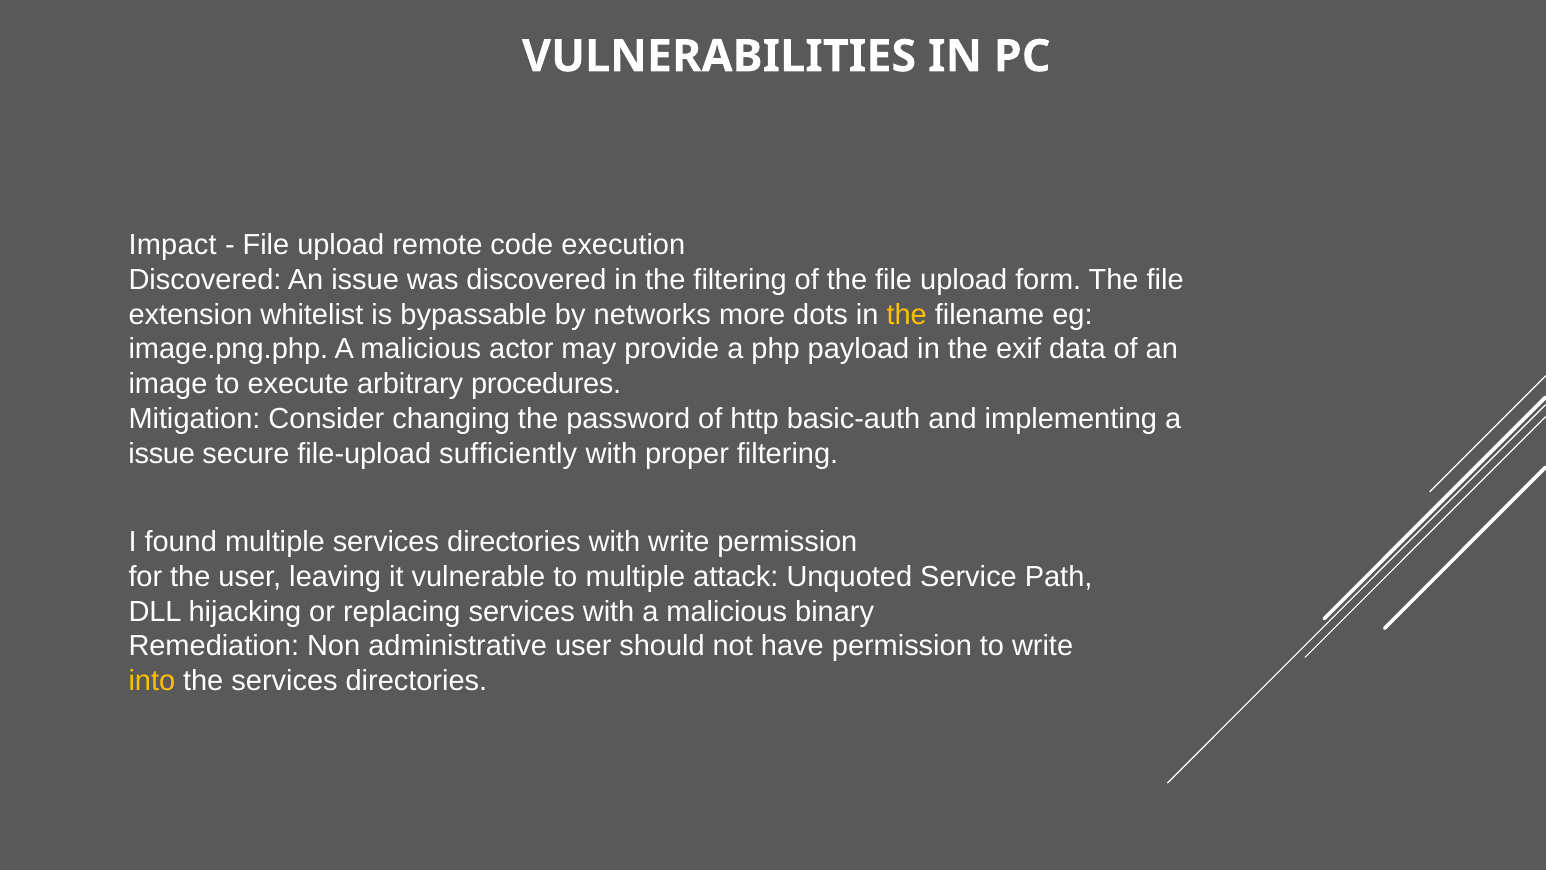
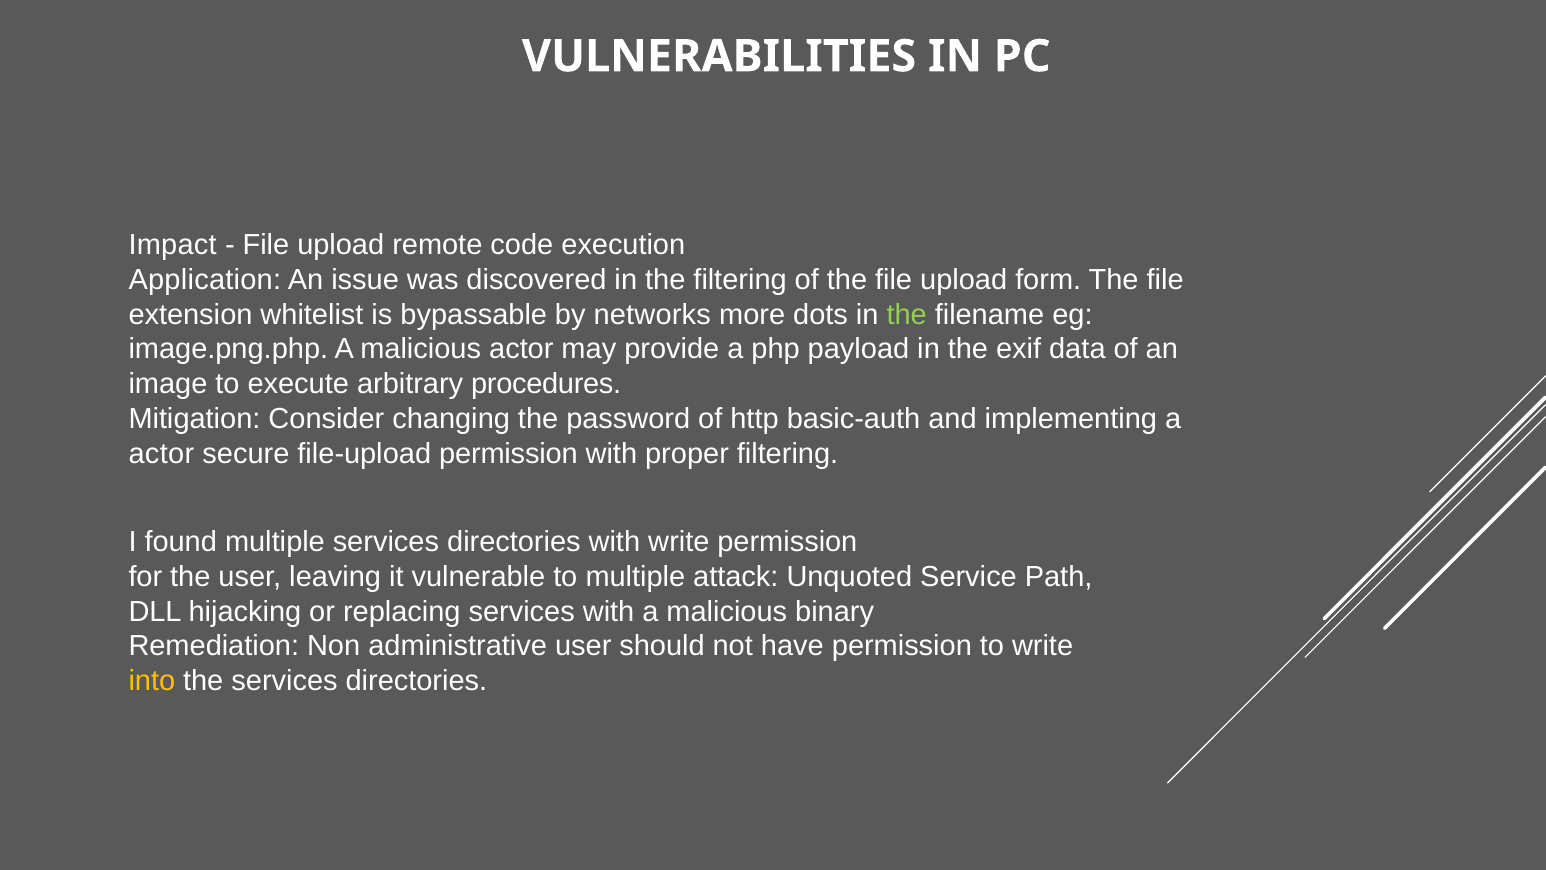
Discovered at (205, 280): Discovered -> Application
the at (907, 314) colour: yellow -> light green
issue at (162, 454): issue -> actor
file‑upload sufficiently: sufficiently -> permission
